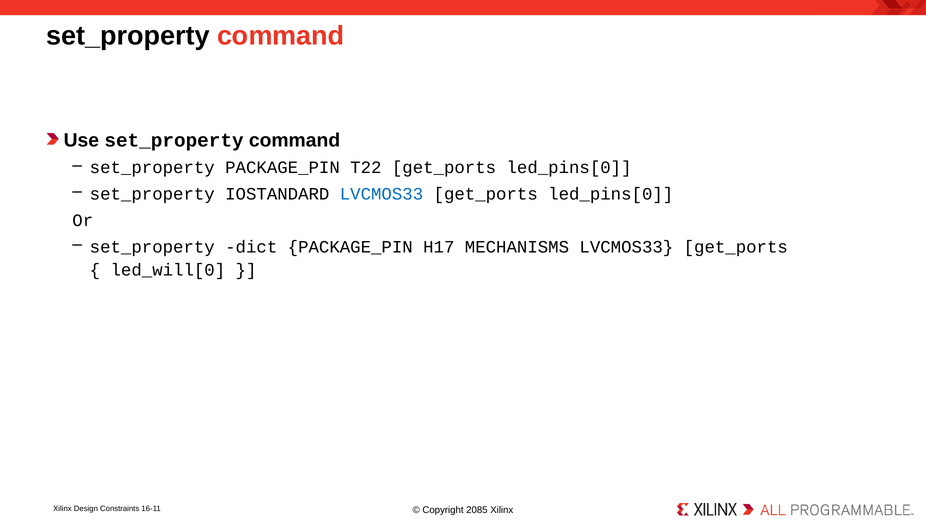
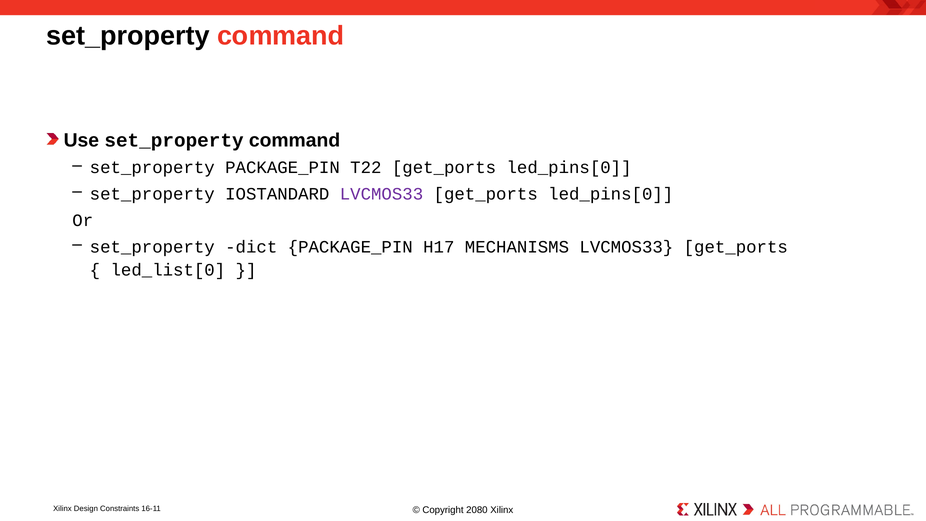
LVCMOS33 at (381, 194) colour: blue -> purple
led_will[0: led_will[0 -> led_list[0
2085: 2085 -> 2080
